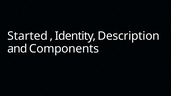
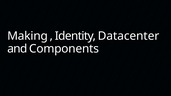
Started: Started -> Making
Description: Description -> Datacenter
